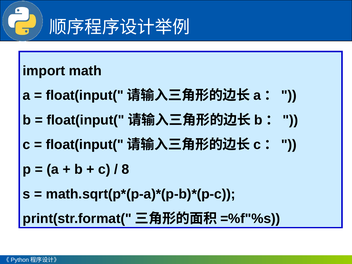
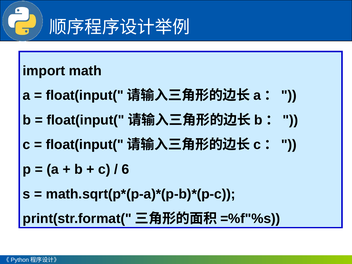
8: 8 -> 6
